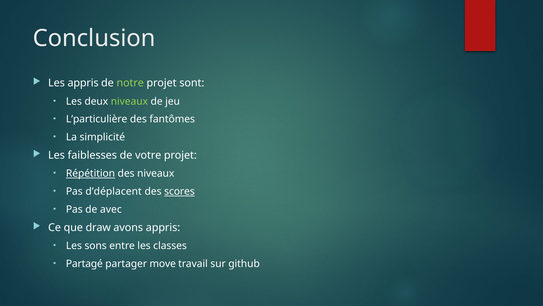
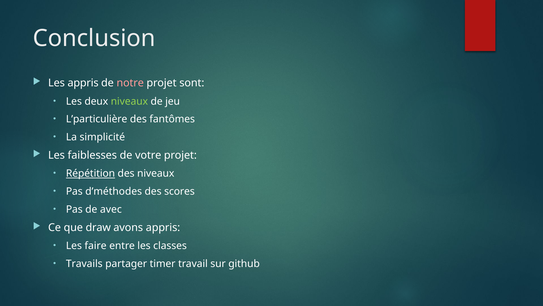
notre colour: light green -> pink
d’déplacent: d’déplacent -> d’méthodes
scores underline: present -> none
sons: sons -> faire
Partagé: Partagé -> Travails
move: move -> timer
